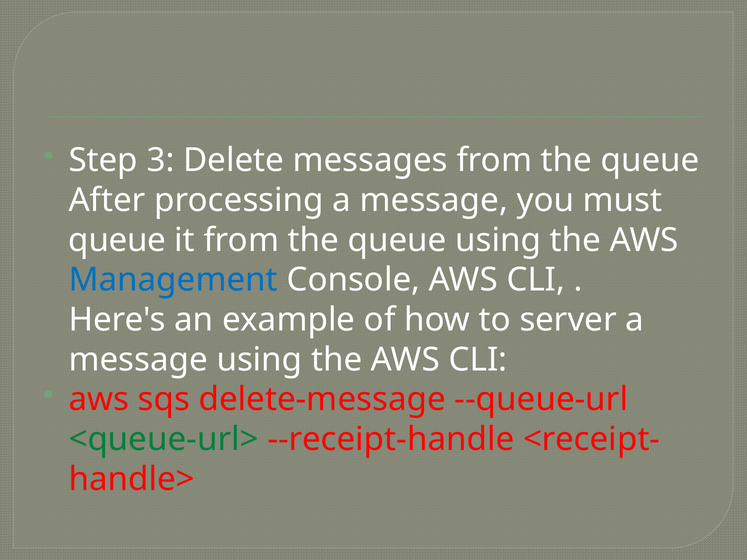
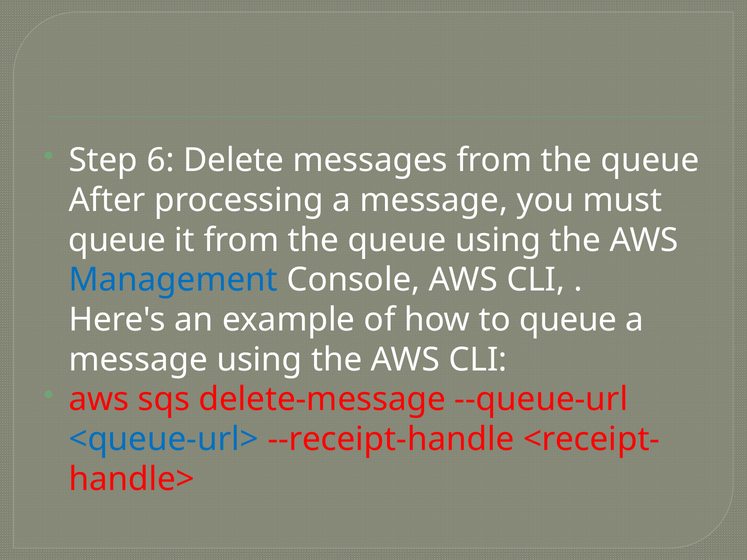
3: 3 -> 6
to server: server -> queue
<queue-url> colour: green -> blue
